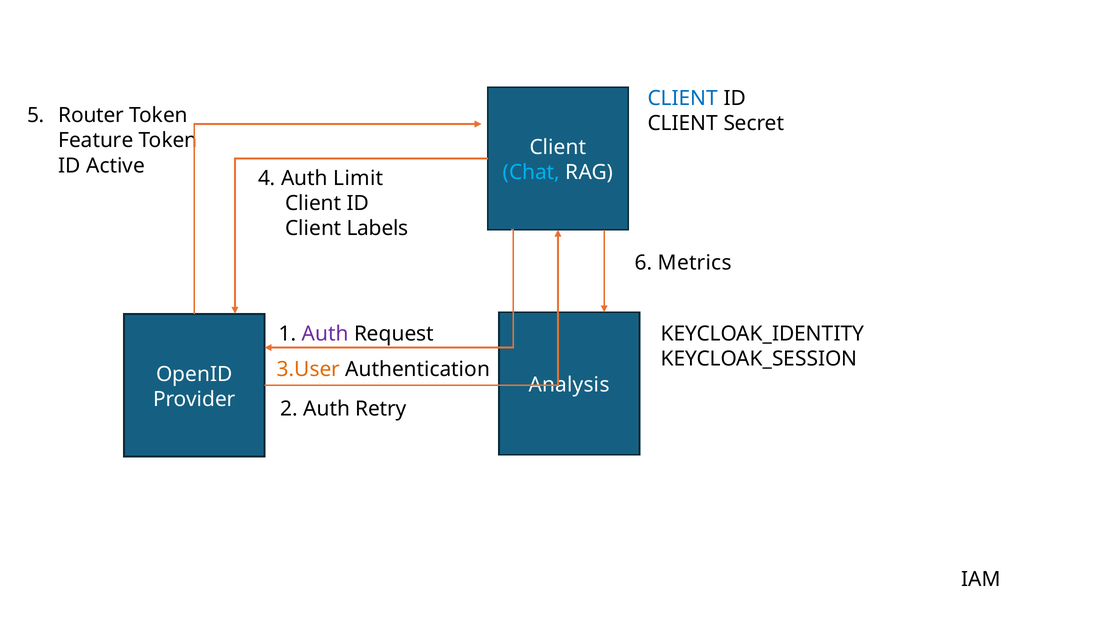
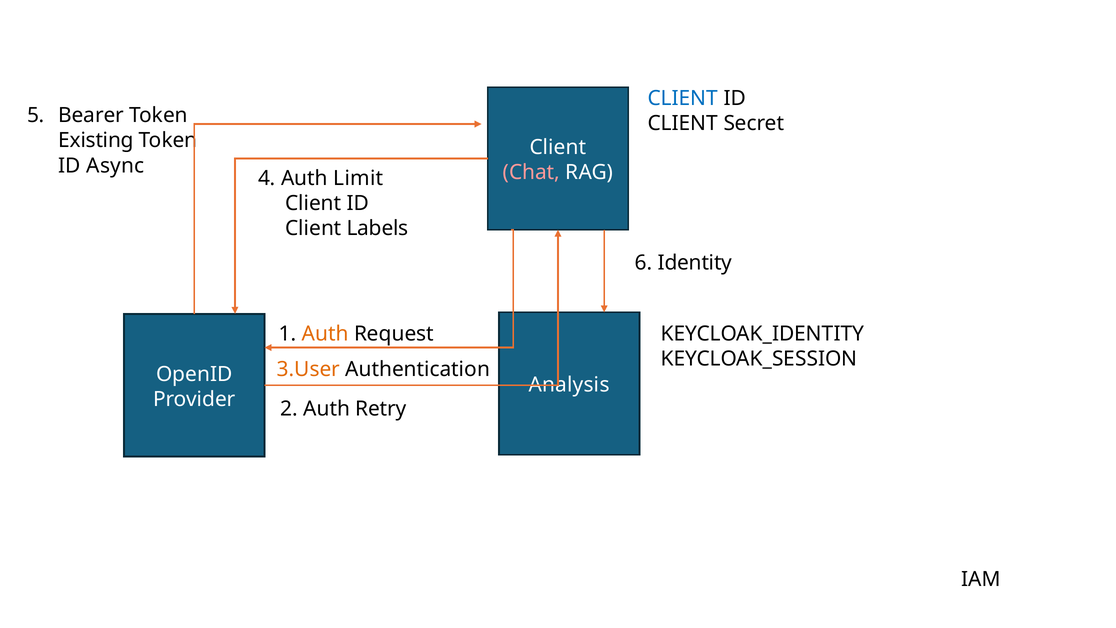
Router: Router -> Bearer
Feature: Feature -> Existing
Active: Active -> Async
Chat colour: light blue -> pink
Metrics: Metrics -> Identity
Auth at (325, 334) colour: purple -> orange
